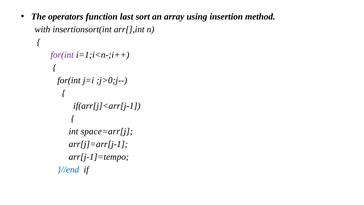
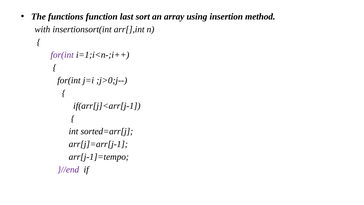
operators: operators -> functions
space=arr[j: space=arr[j -> sorted=arr[j
}//end colour: blue -> purple
